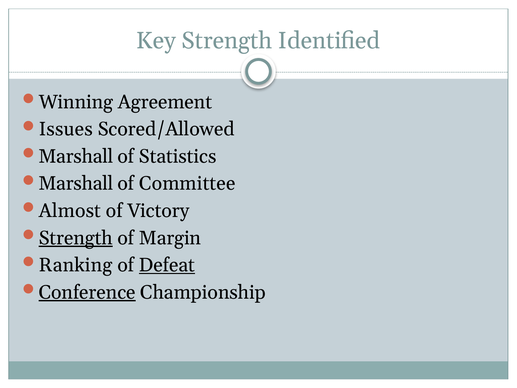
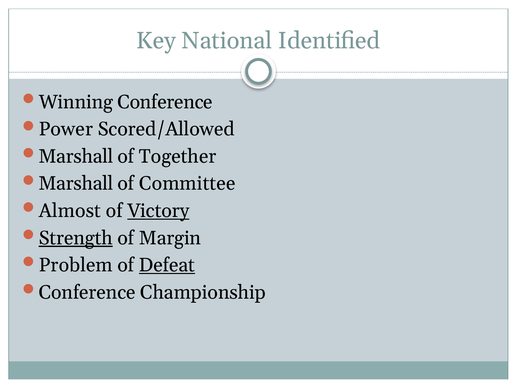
Key Strength: Strength -> National
Winning Agreement: Agreement -> Conference
Issues: Issues -> Power
Statistics: Statistics -> Together
Victory underline: none -> present
Ranking: Ranking -> Problem
Conference at (87, 292) underline: present -> none
